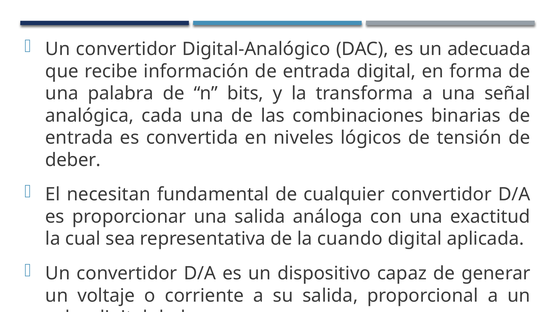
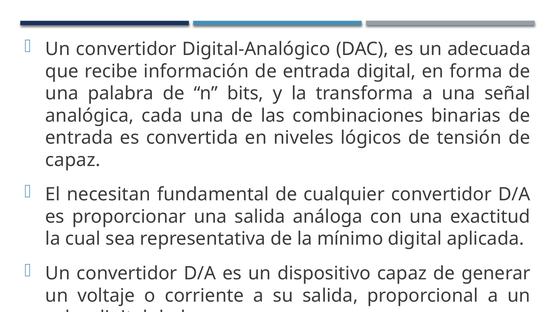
deber at (73, 160): deber -> capaz
cuando: cuando -> mínimo
